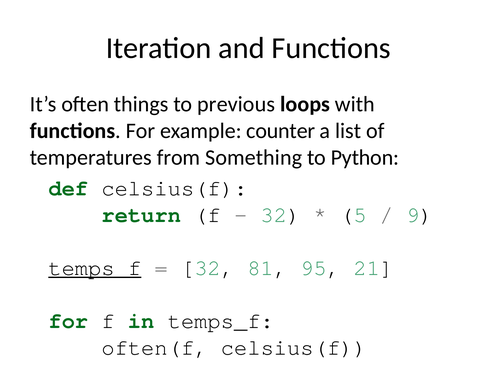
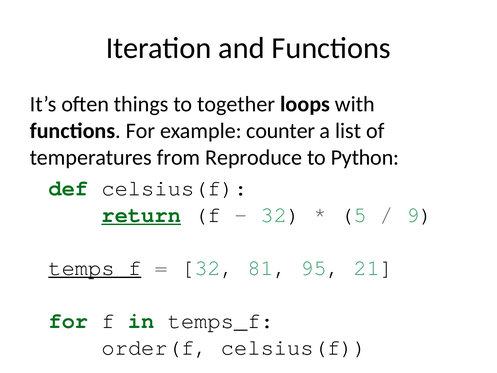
previous: previous -> together
Something: Something -> Reproduce
return underline: none -> present
often(f: often(f -> order(f
